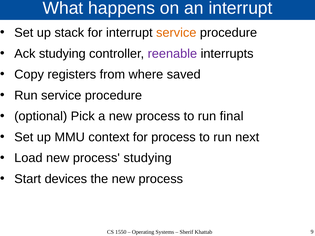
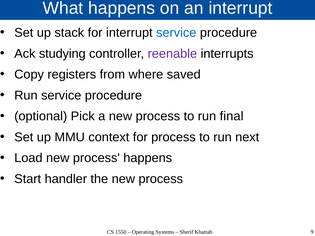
service at (176, 33) colour: orange -> blue
process studying: studying -> happens
devices: devices -> handler
